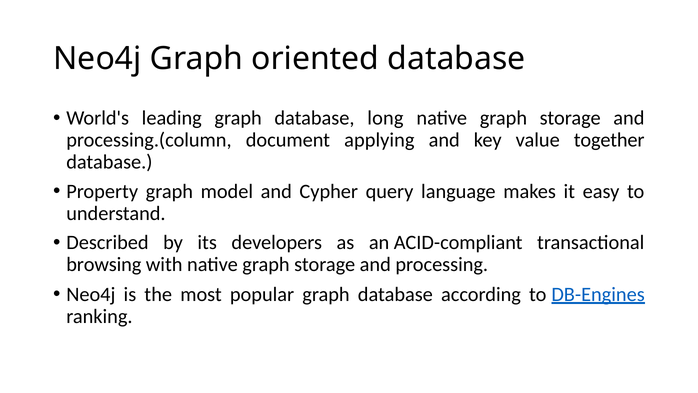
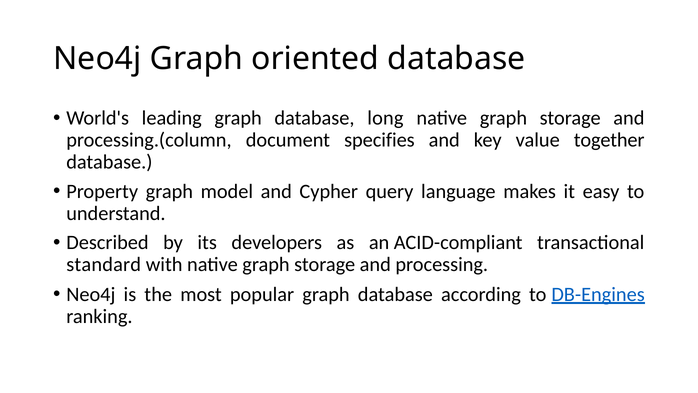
applying: applying -> specifies
browsing: browsing -> standard
